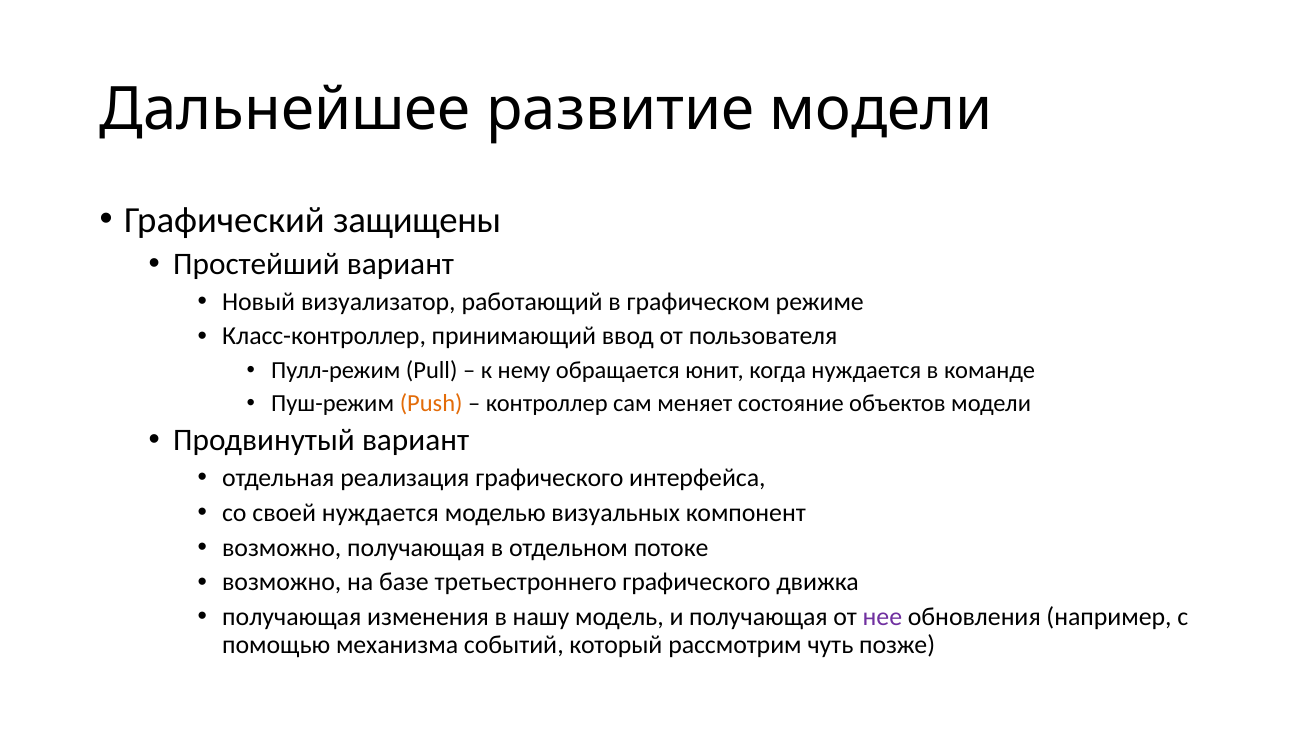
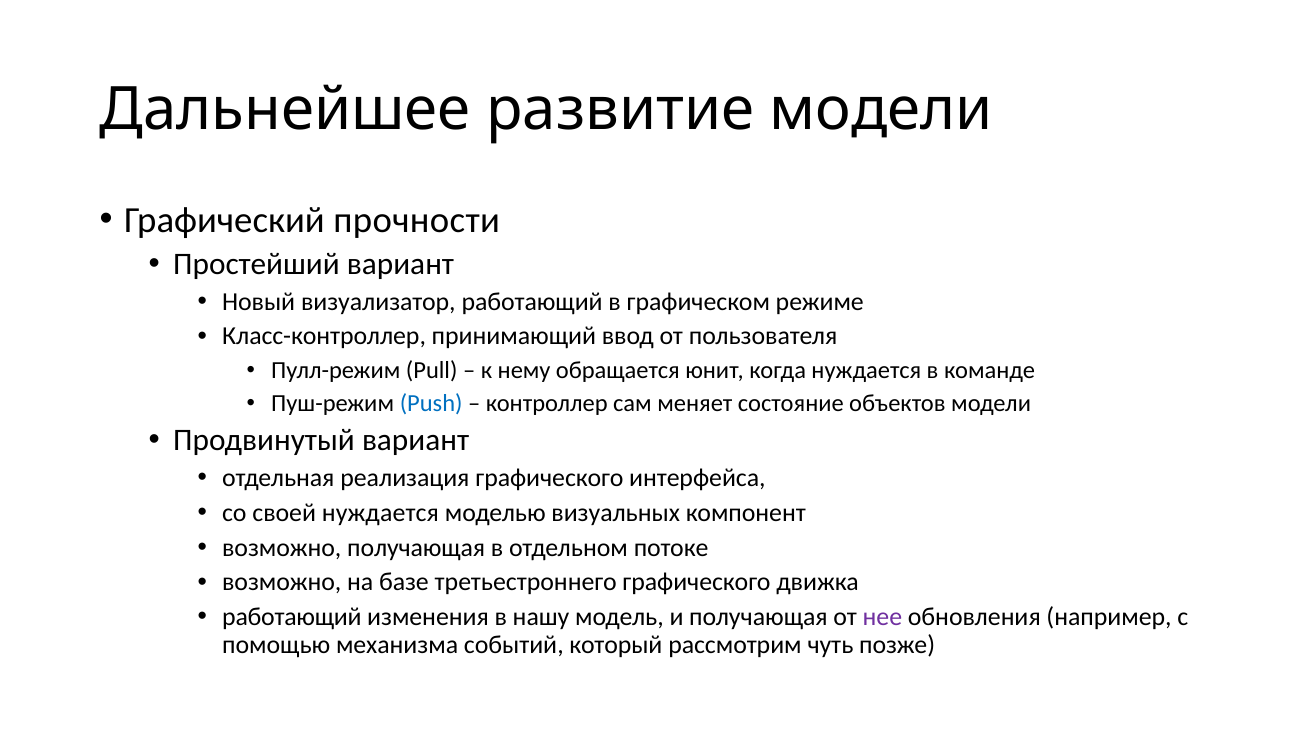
защищены: защищены -> прочности
Push colour: orange -> blue
получающая at (292, 617): получающая -> работающий
